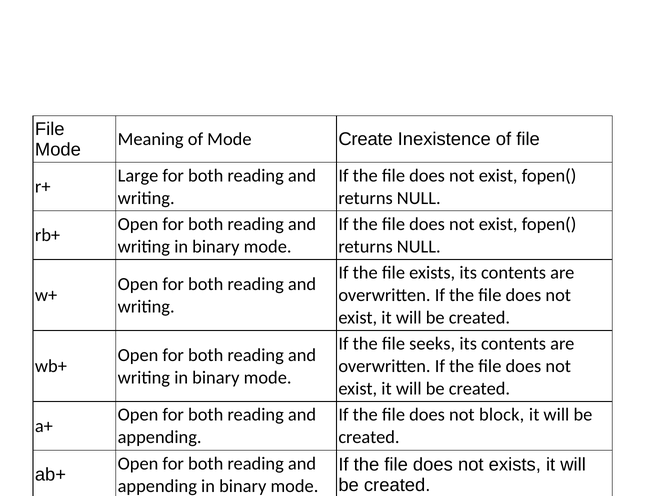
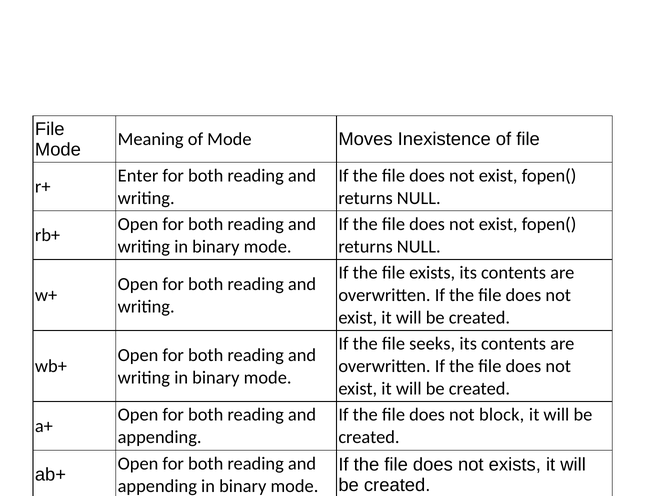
Create: Create -> Moves
Large: Large -> Enter
